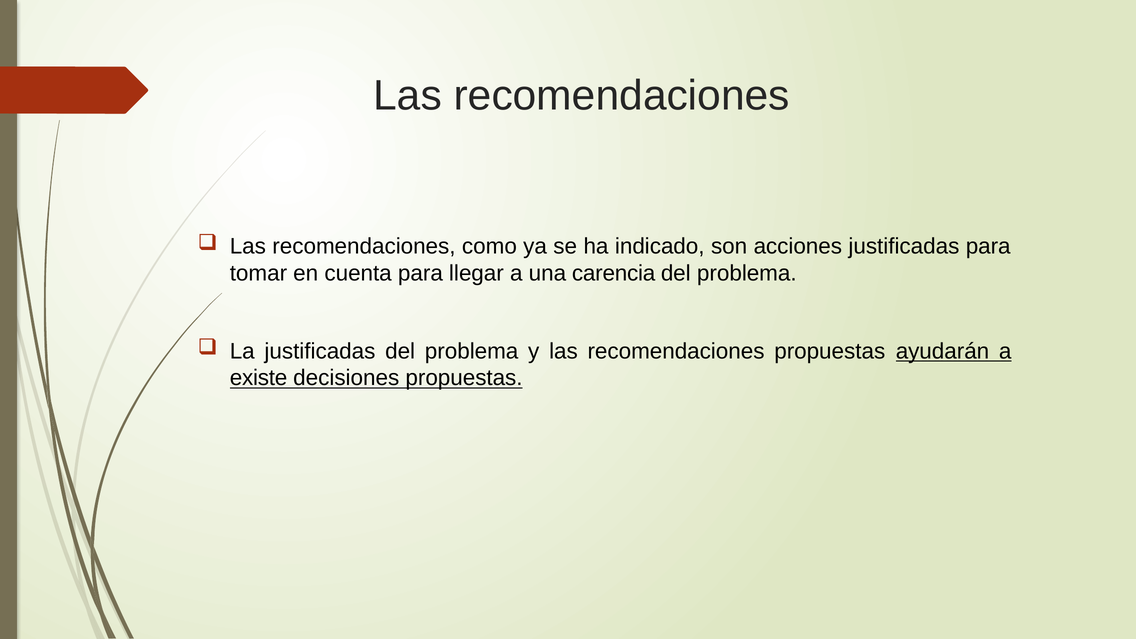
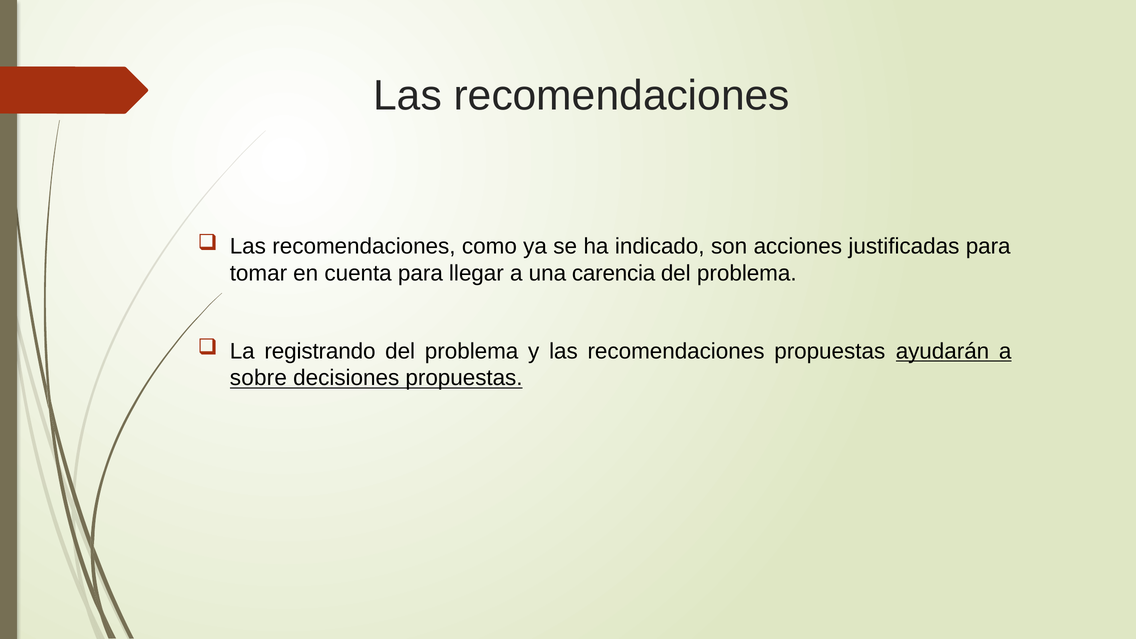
La justificadas: justificadas -> registrando
existe: existe -> sobre
